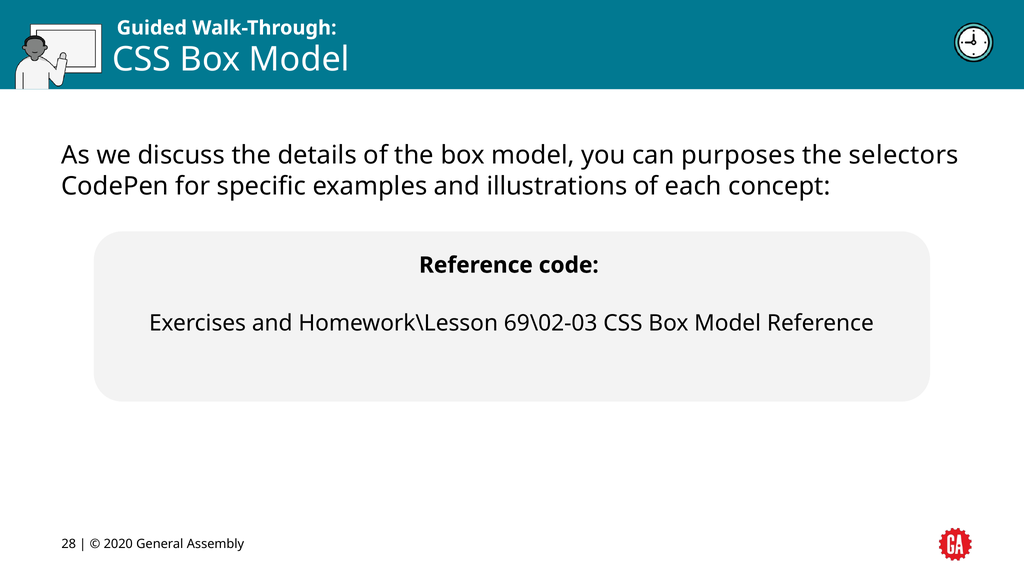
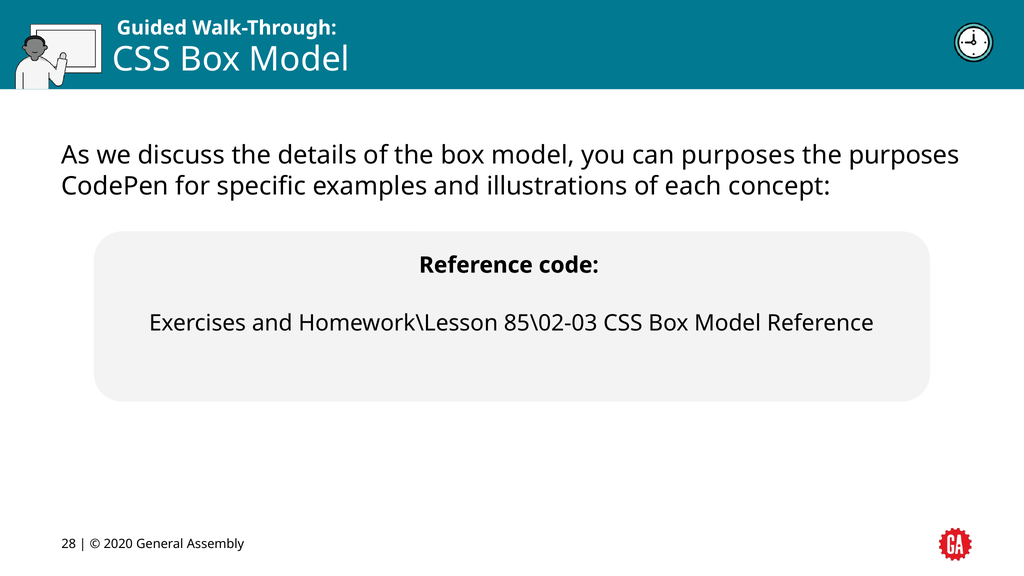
the selectors: selectors -> purposes
69\02-03: 69\02-03 -> 85\02-03
